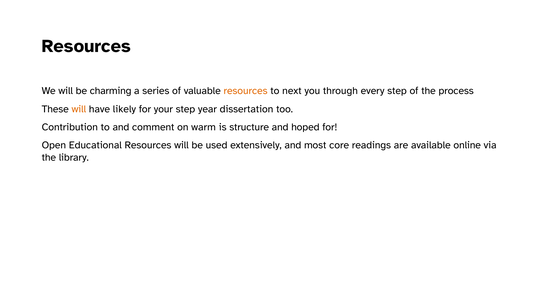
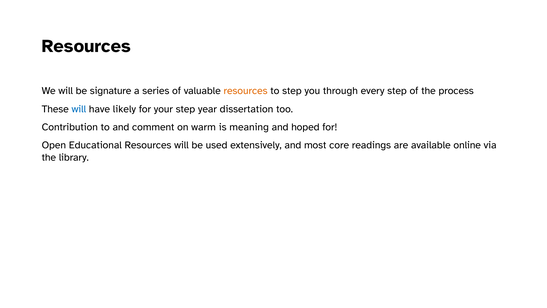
charming: charming -> signature
to next: next -> step
will at (79, 109) colour: orange -> blue
structure: structure -> meaning
